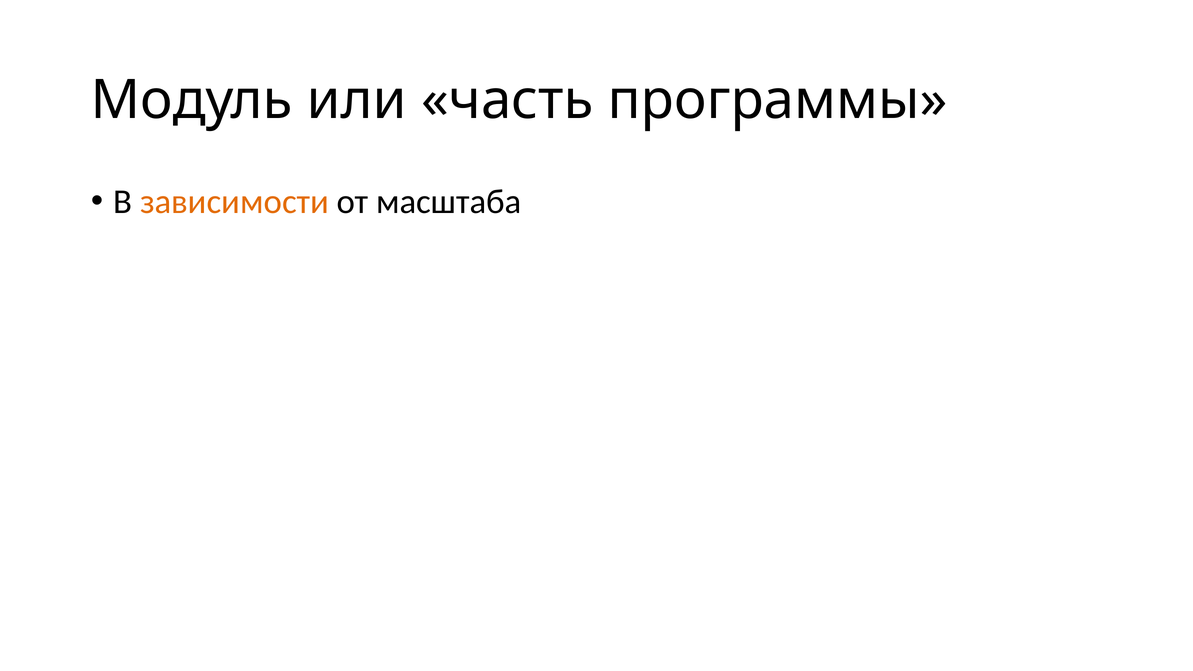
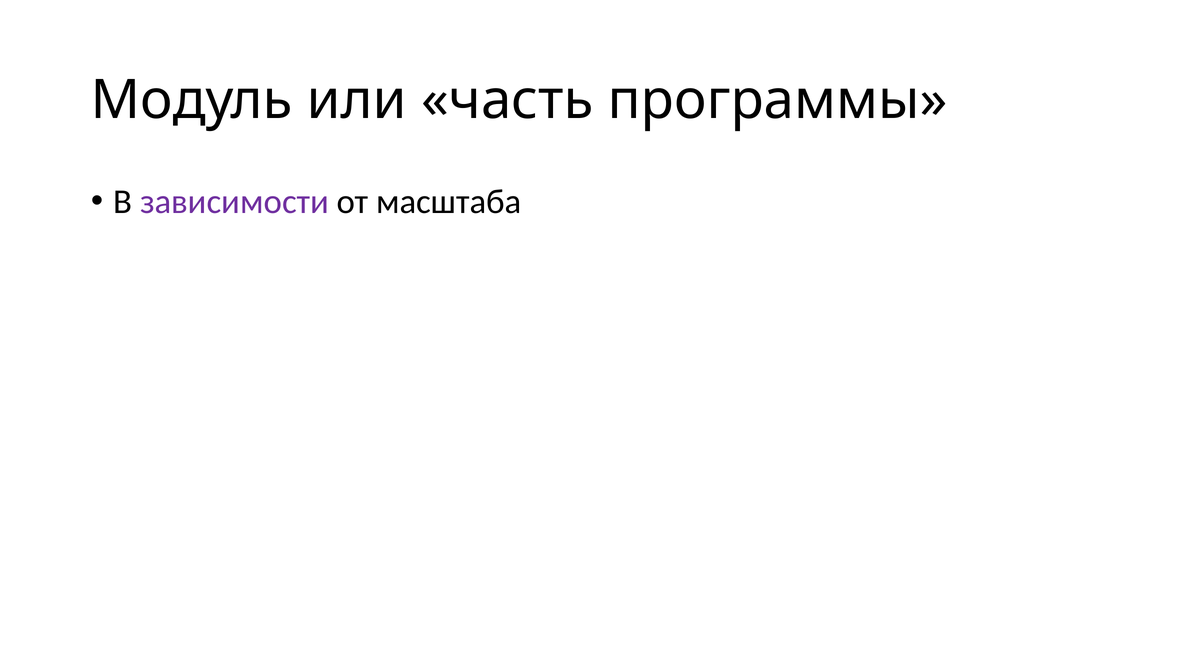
зависимости colour: orange -> purple
